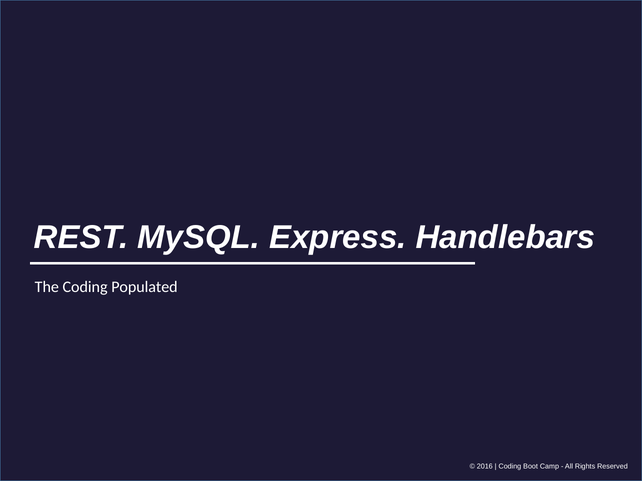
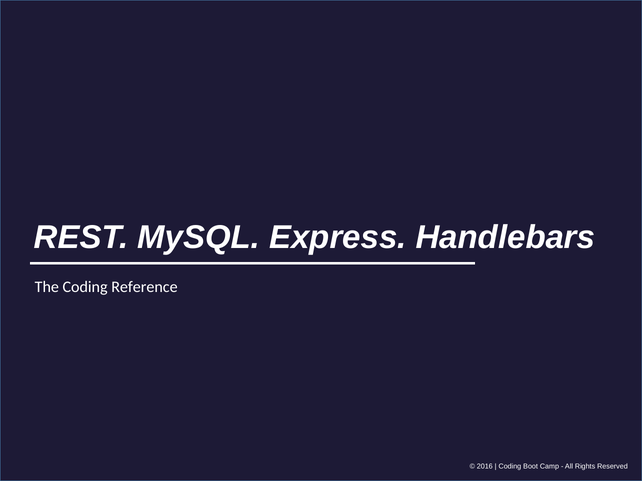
Populated: Populated -> Reference
